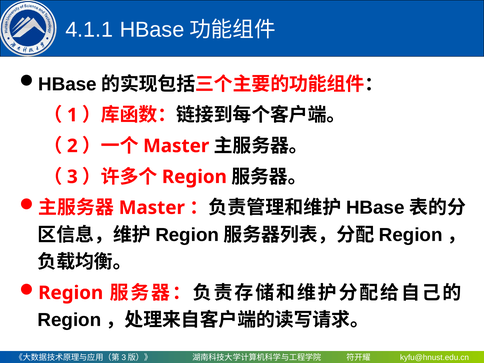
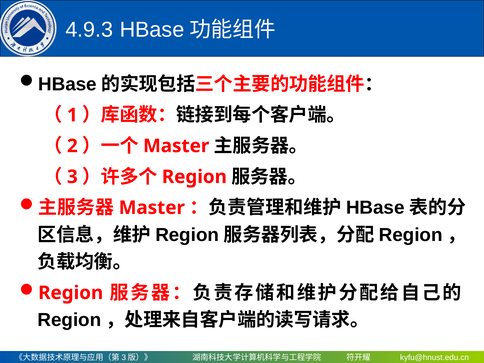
4.1.1: 4.1.1 -> 4.9.3
